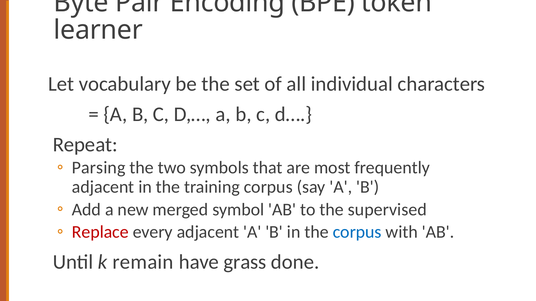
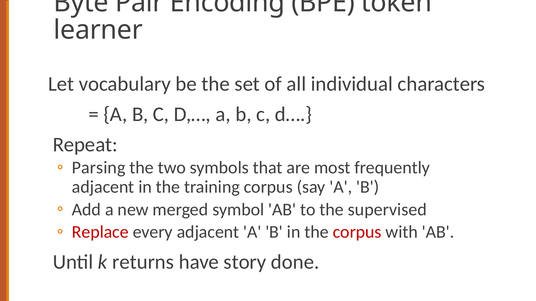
corpus at (357, 232) colour: blue -> red
remain: remain -> returns
grass: grass -> story
